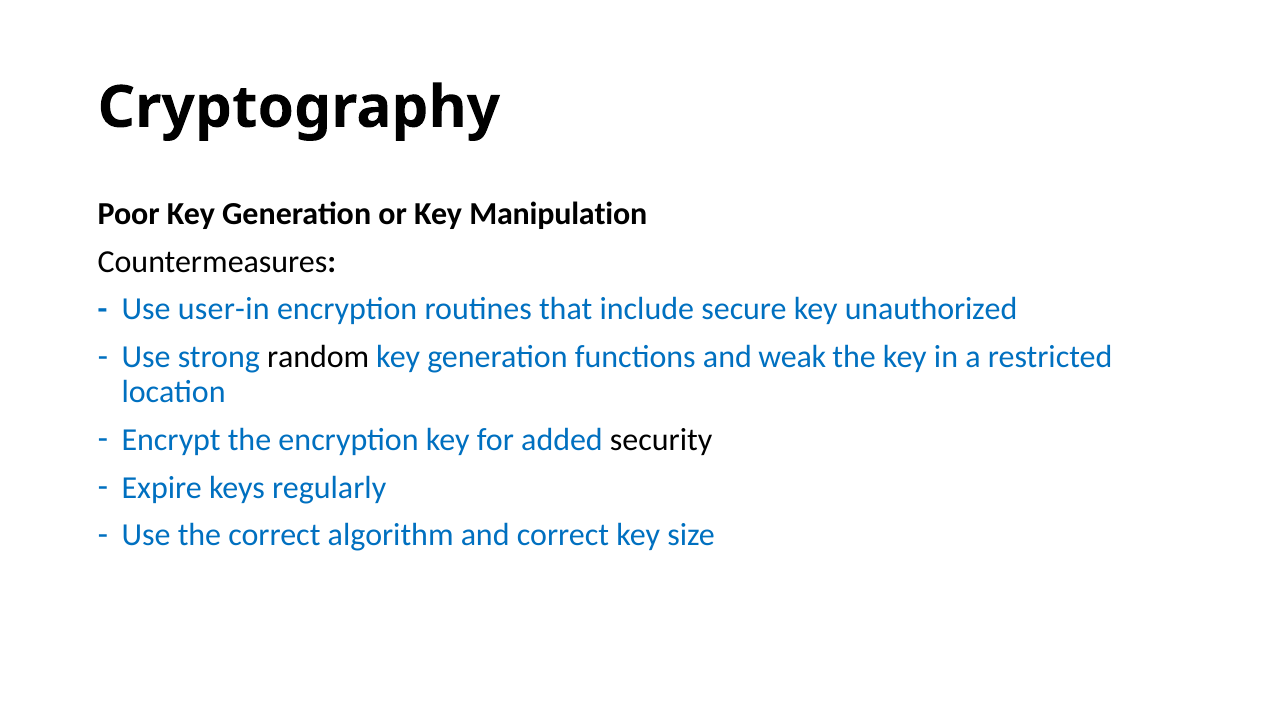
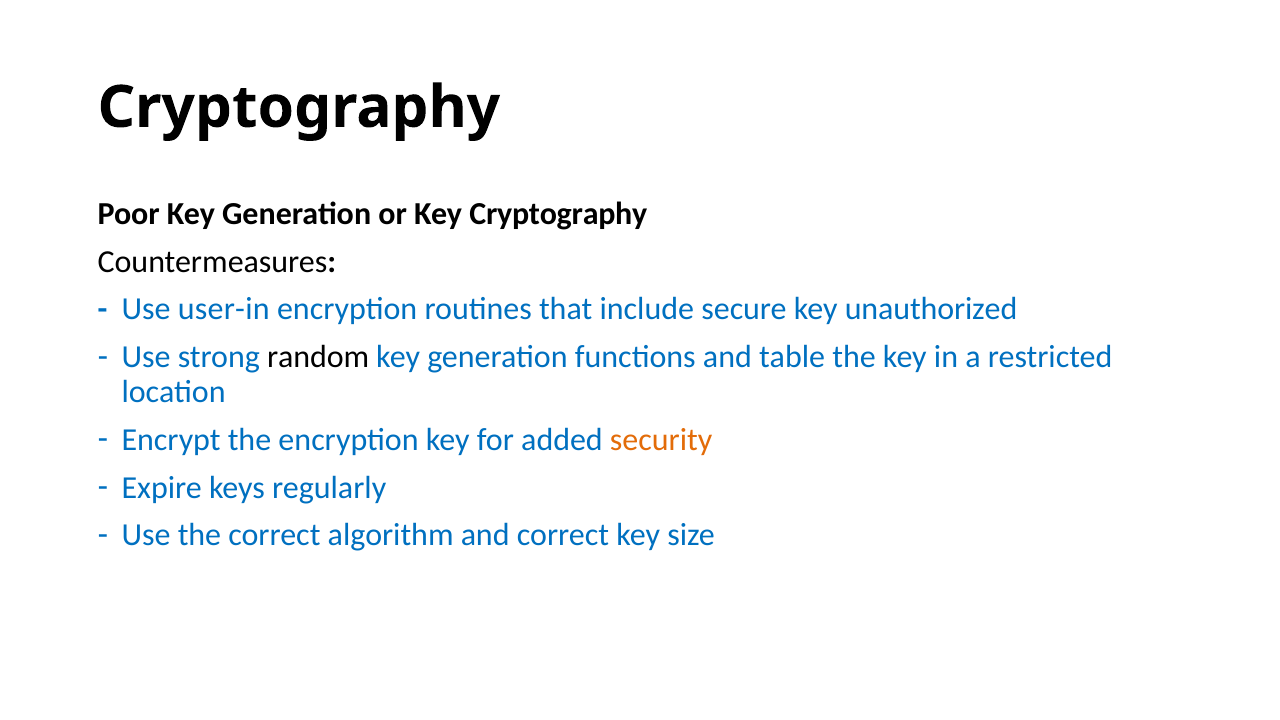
Key Manipulation: Manipulation -> Cryptography
weak: weak -> table
security colour: black -> orange
